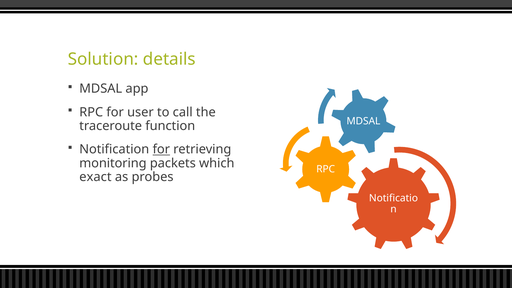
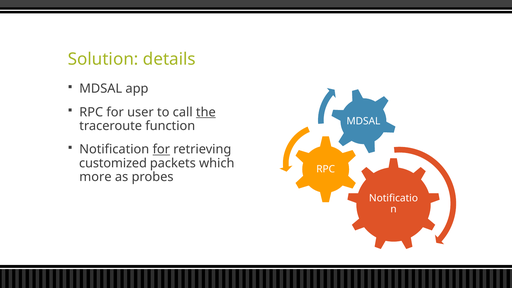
the underline: none -> present
monitoring: monitoring -> customized
exact: exact -> more
